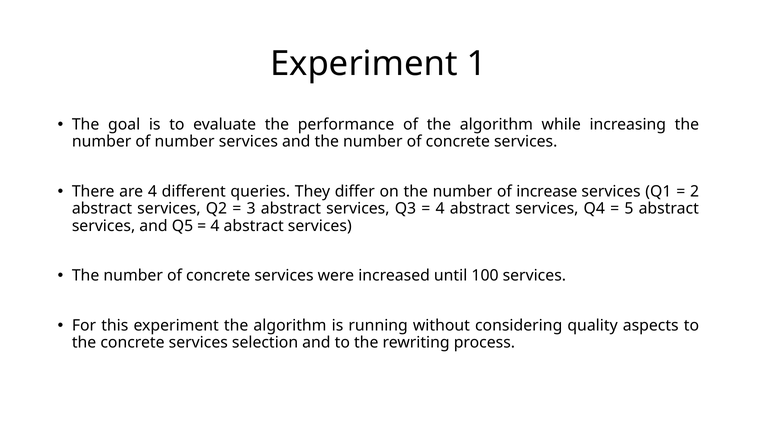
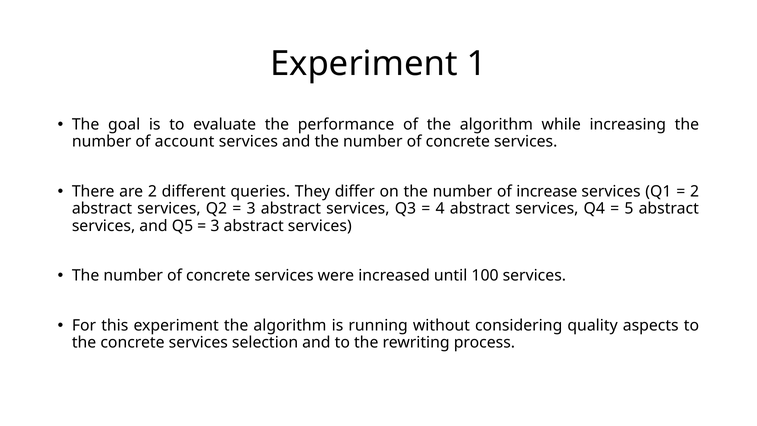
of number: number -> account
are 4: 4 -> 2
4 at (215, 226): 4 -> 3
